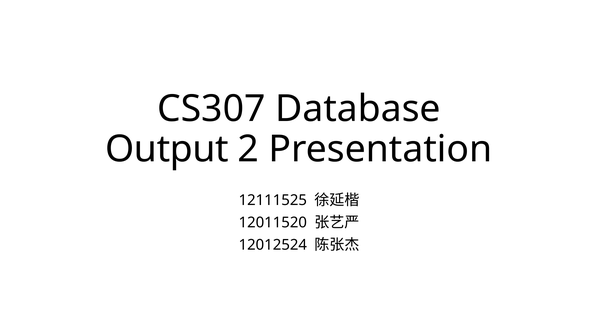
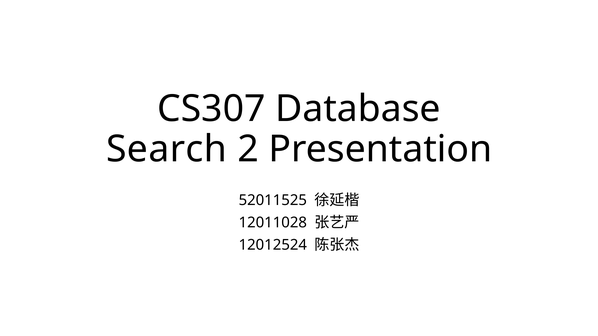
Output: Output -> Search
12111525: 12111525 -> 52011525
12011520: 12011520 -> 12011028
